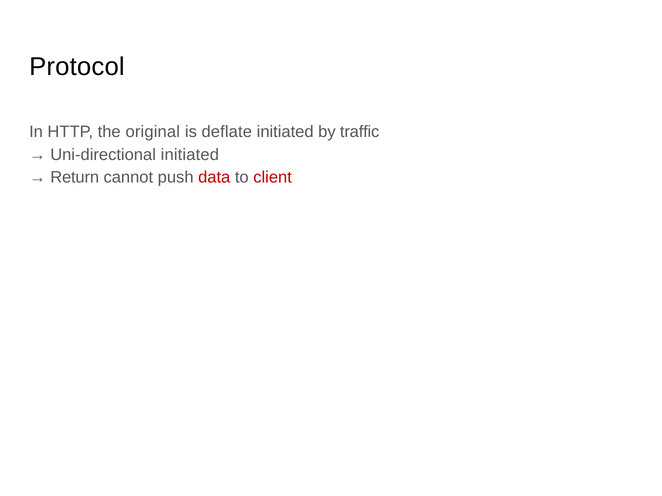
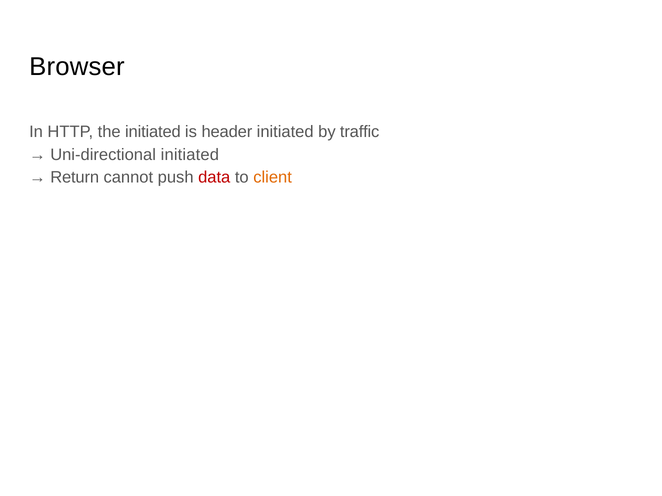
Protocol: Protocol -> Browser
the original: original -> initiated
deflate: deflate -> header
client colour: red -> orange
